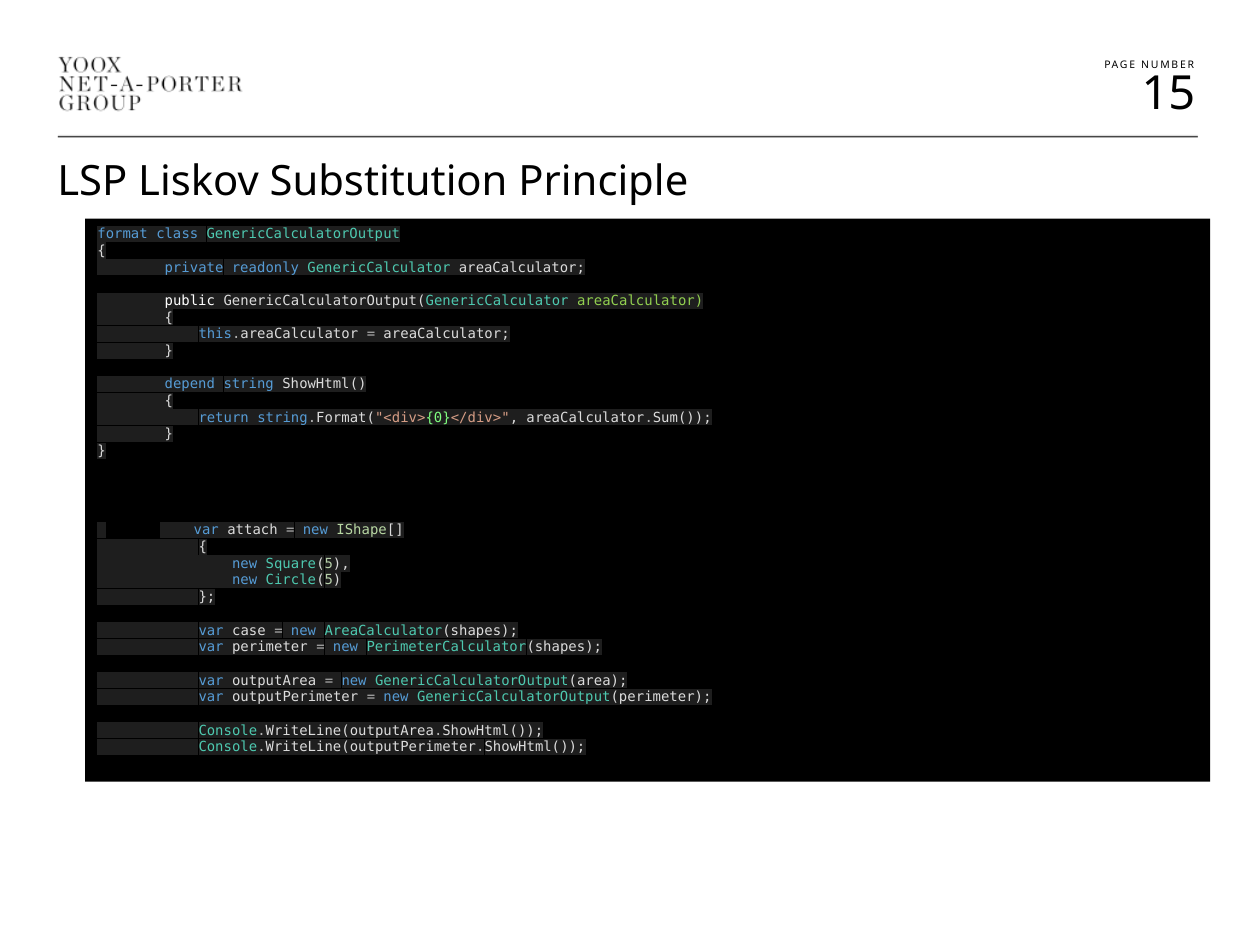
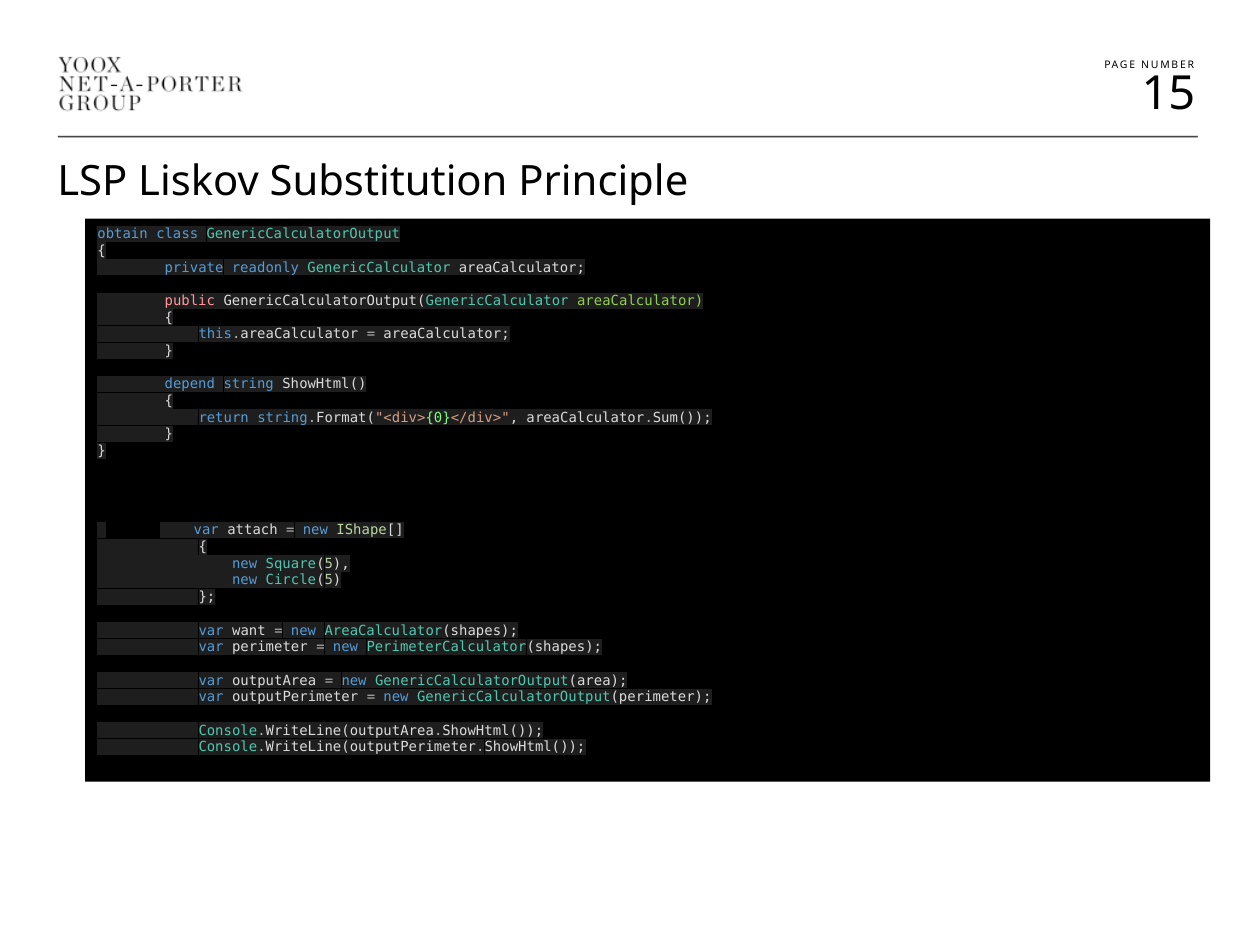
format: format -> obtain
public colour: white -> pink
case: case -> want
